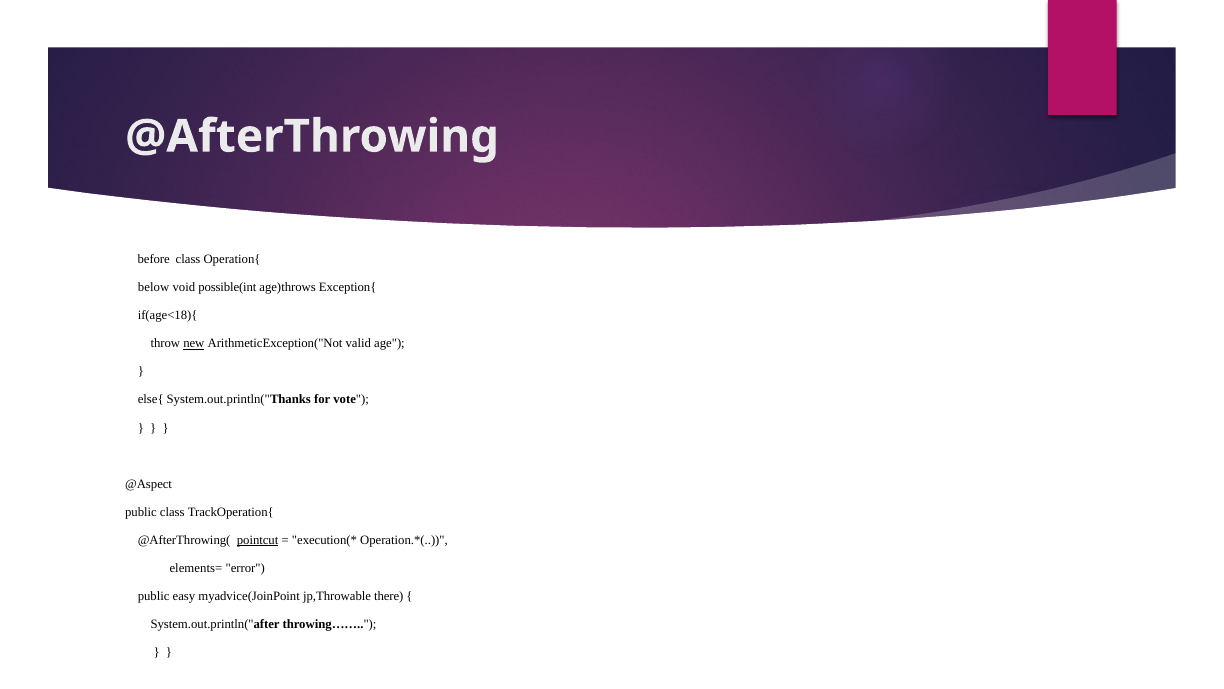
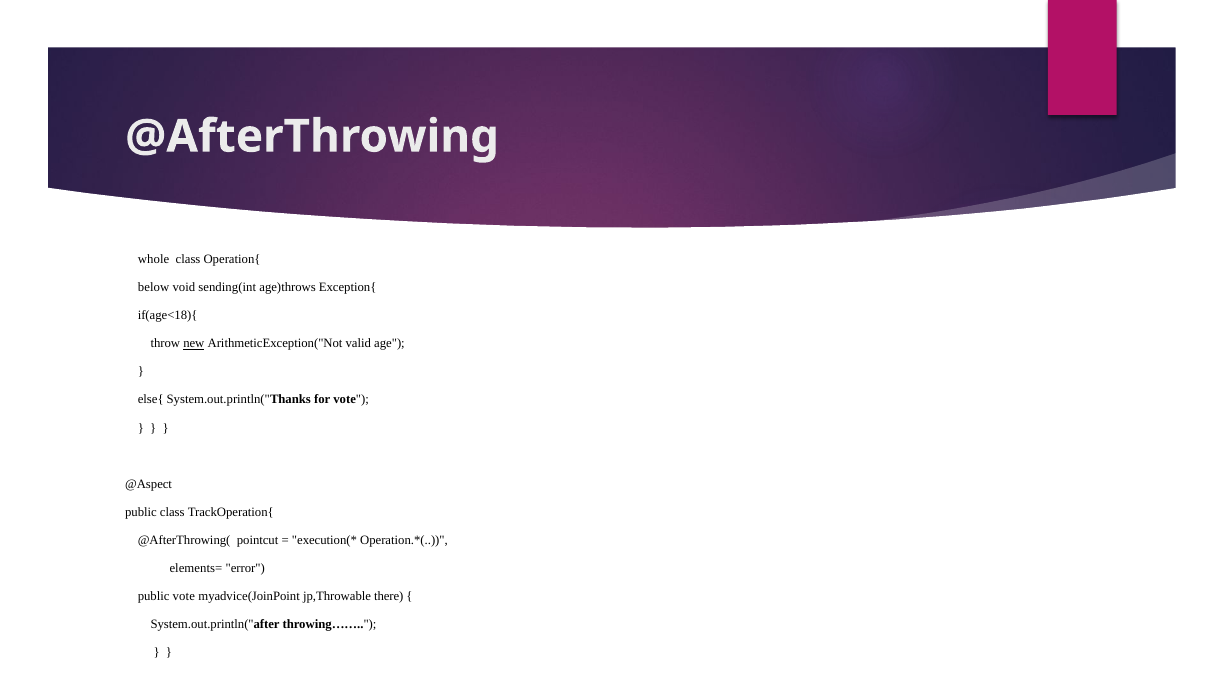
before: before -> whole
possible(int: possible(int -> sending(int
pointcut underline: present -> none
public easy: easy -> vote
